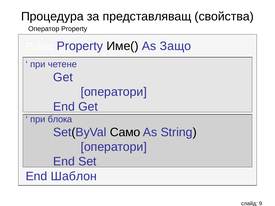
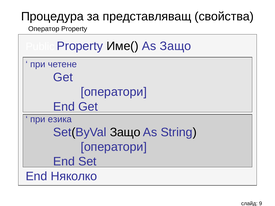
блока: блока -> езика
Set(ByVal Само: Само -> Защо
Шаблон: Шаблон -> Няколко
